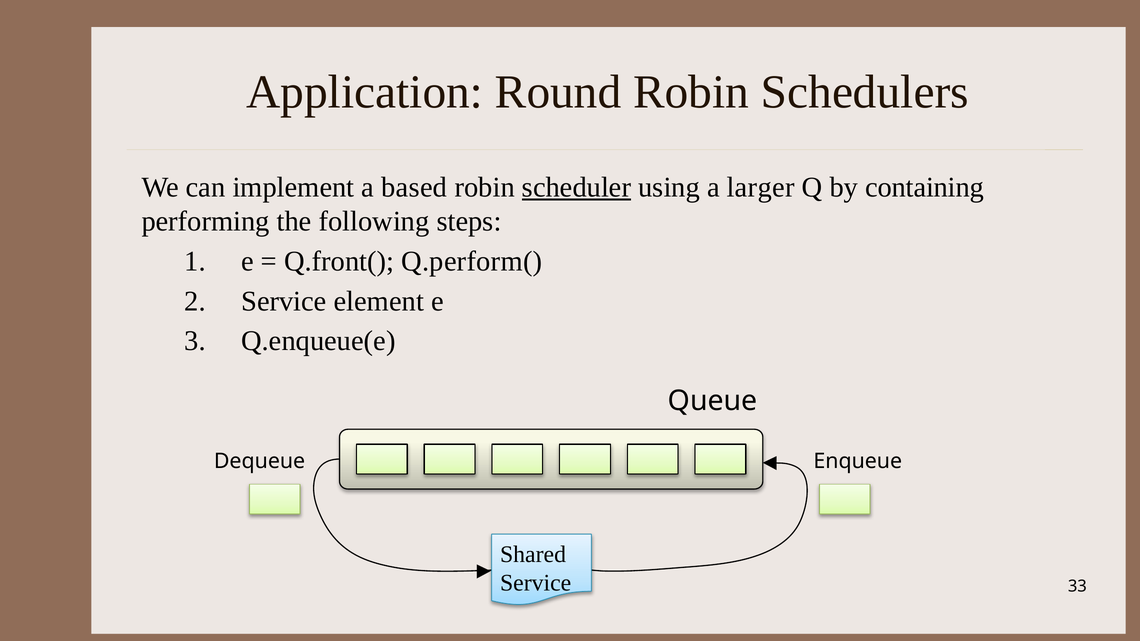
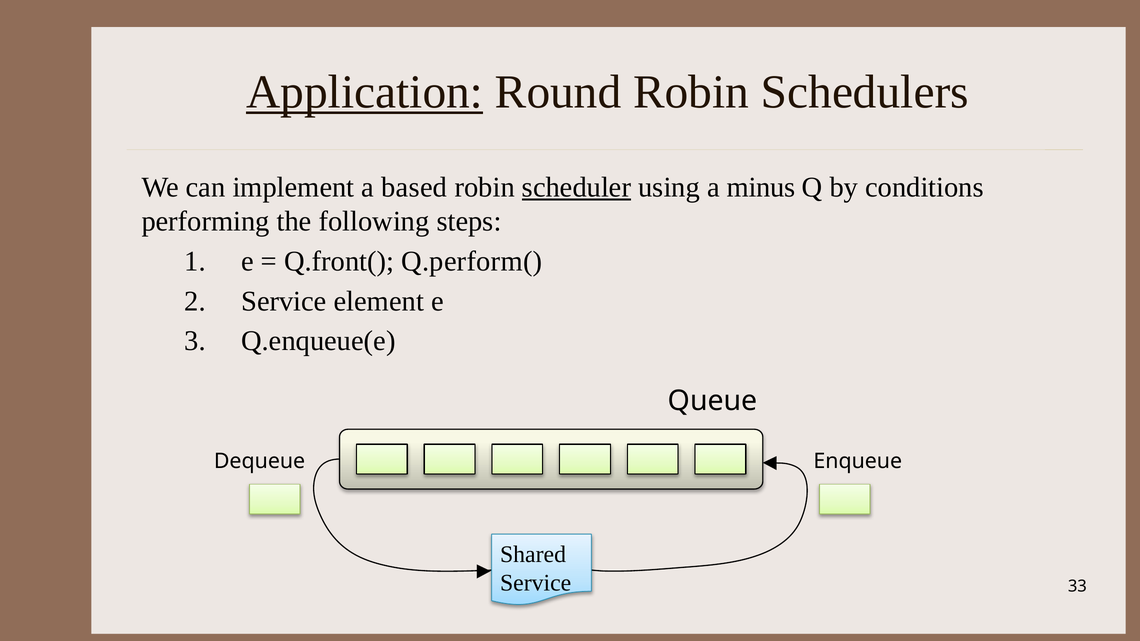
Application underline: none -> present
larger: larger -> minus
containing: containing -> conditions
